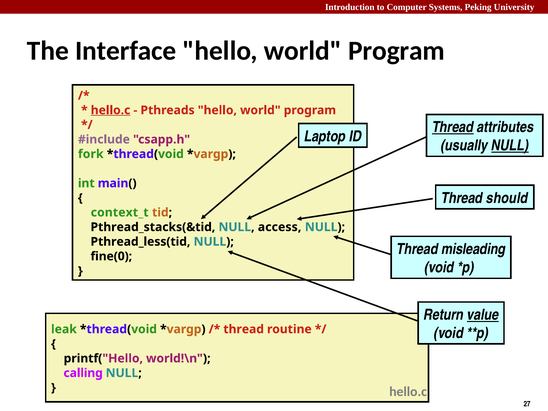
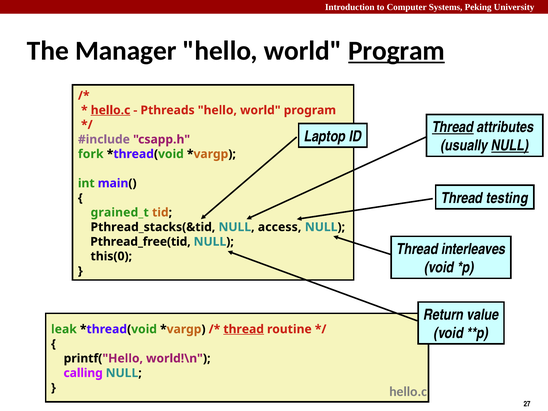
Interface: Interface -> Manager
Program at (397, 51) underline: none -> present
should: should -> testing
context_t: context_t -> grained_t
Pthread_less(tid: Pthread_less(tid -> Pthread_free(tid
misleading: misleading -> interleaves
fine(0: fine(0 -> this(0
value underline: present -> none
thread at (244, 329) underline: none -> present
